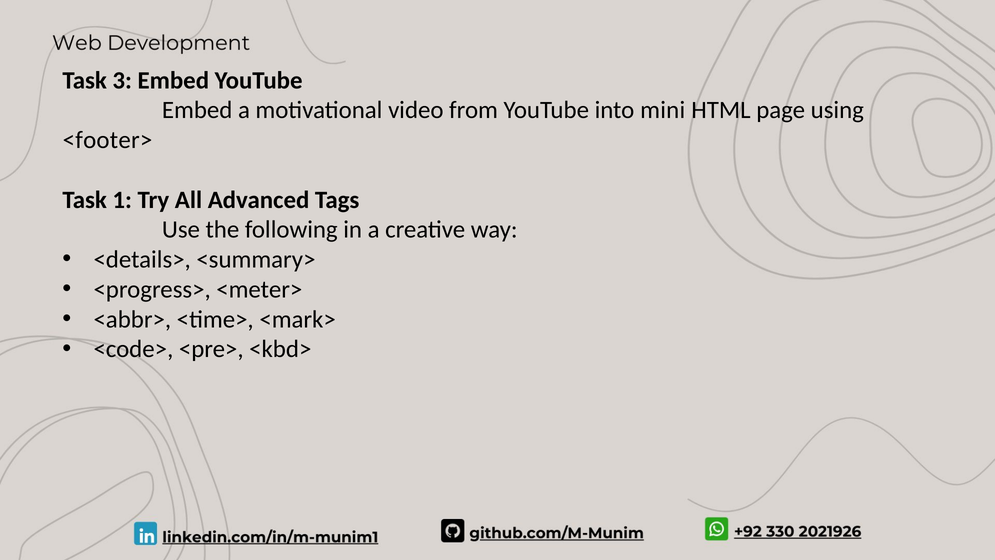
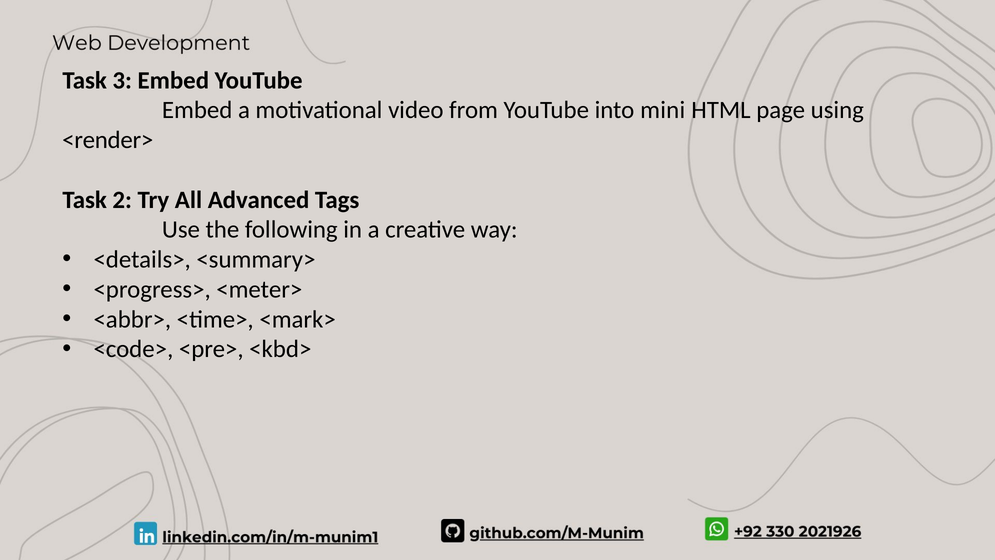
<footer>: <footer> -> <render>
1: 1 -> 2
